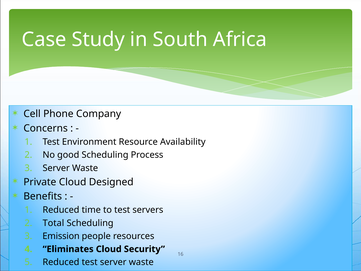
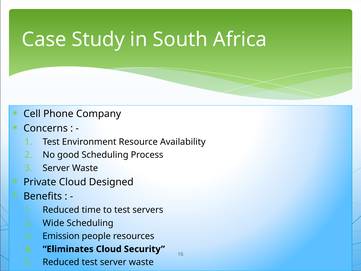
Total: Total -> Wide
